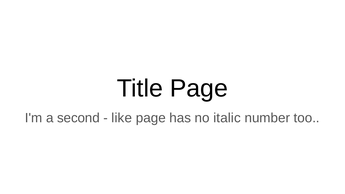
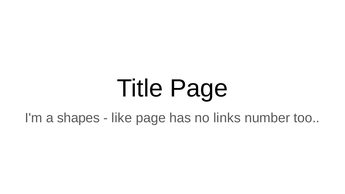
second: second -> shapes
italic: italic -> links
